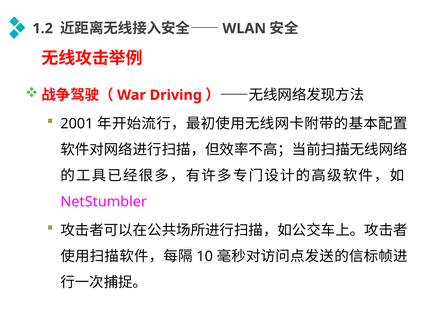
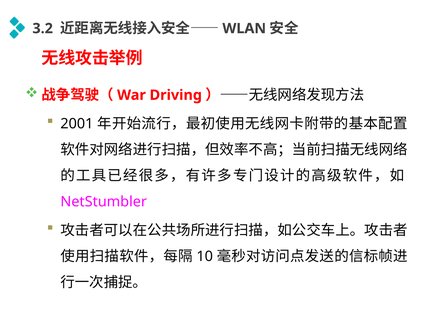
1.2: 1.2 -> 3.2
